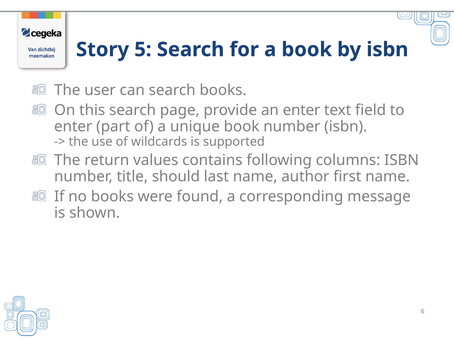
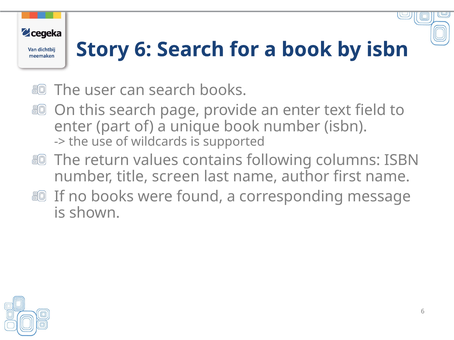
Story 5: 5 -> 6
should: should -> screen
